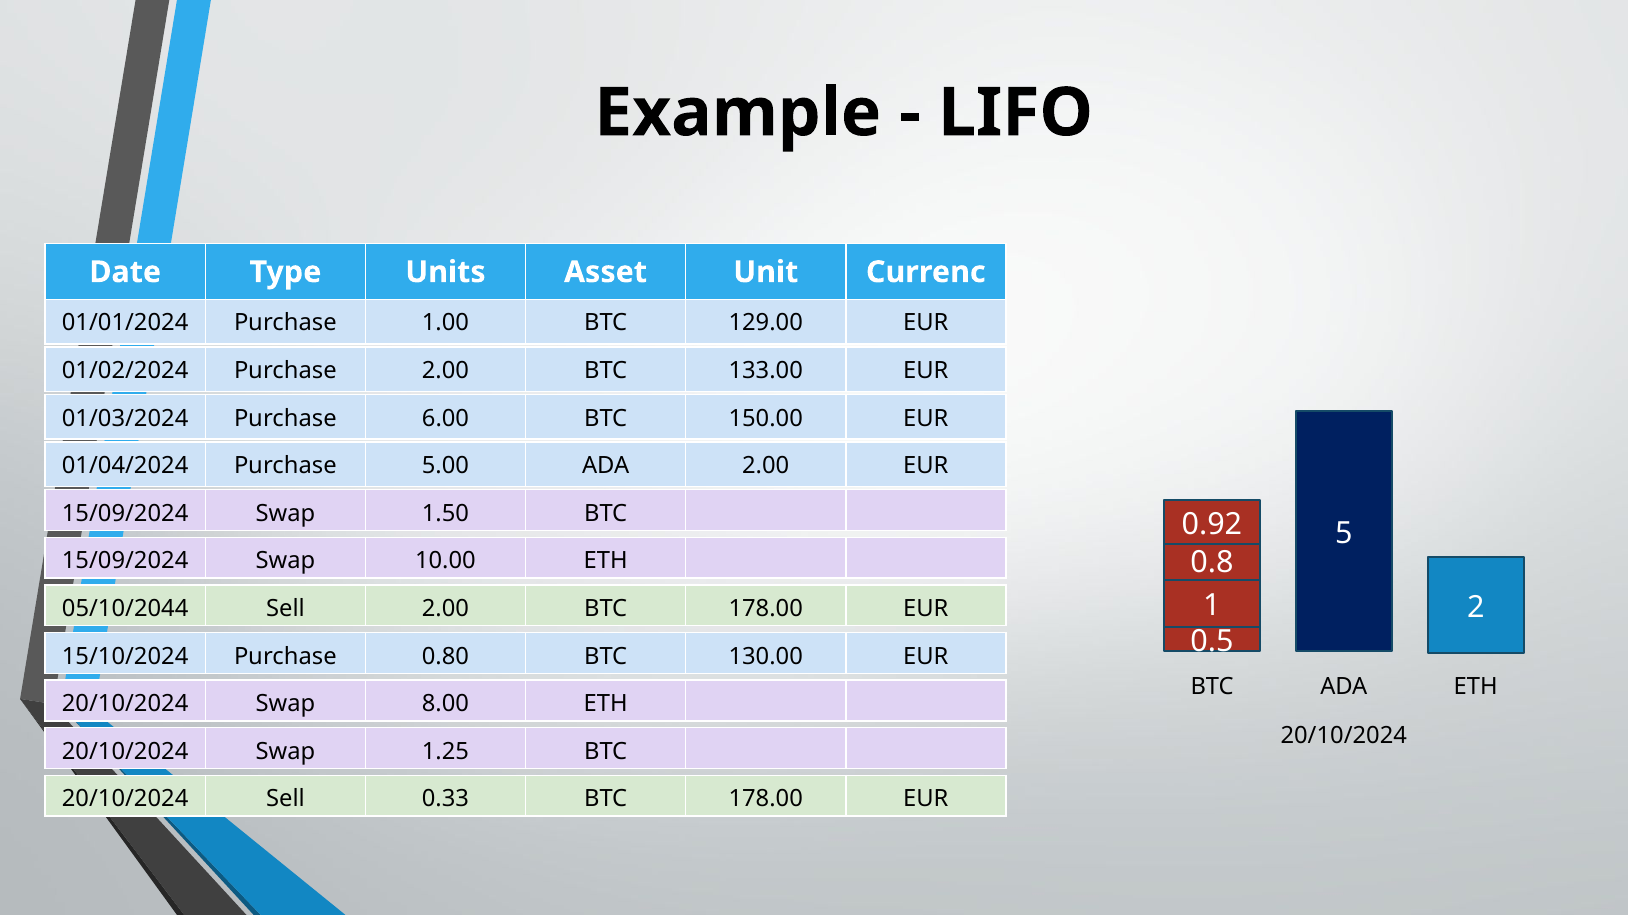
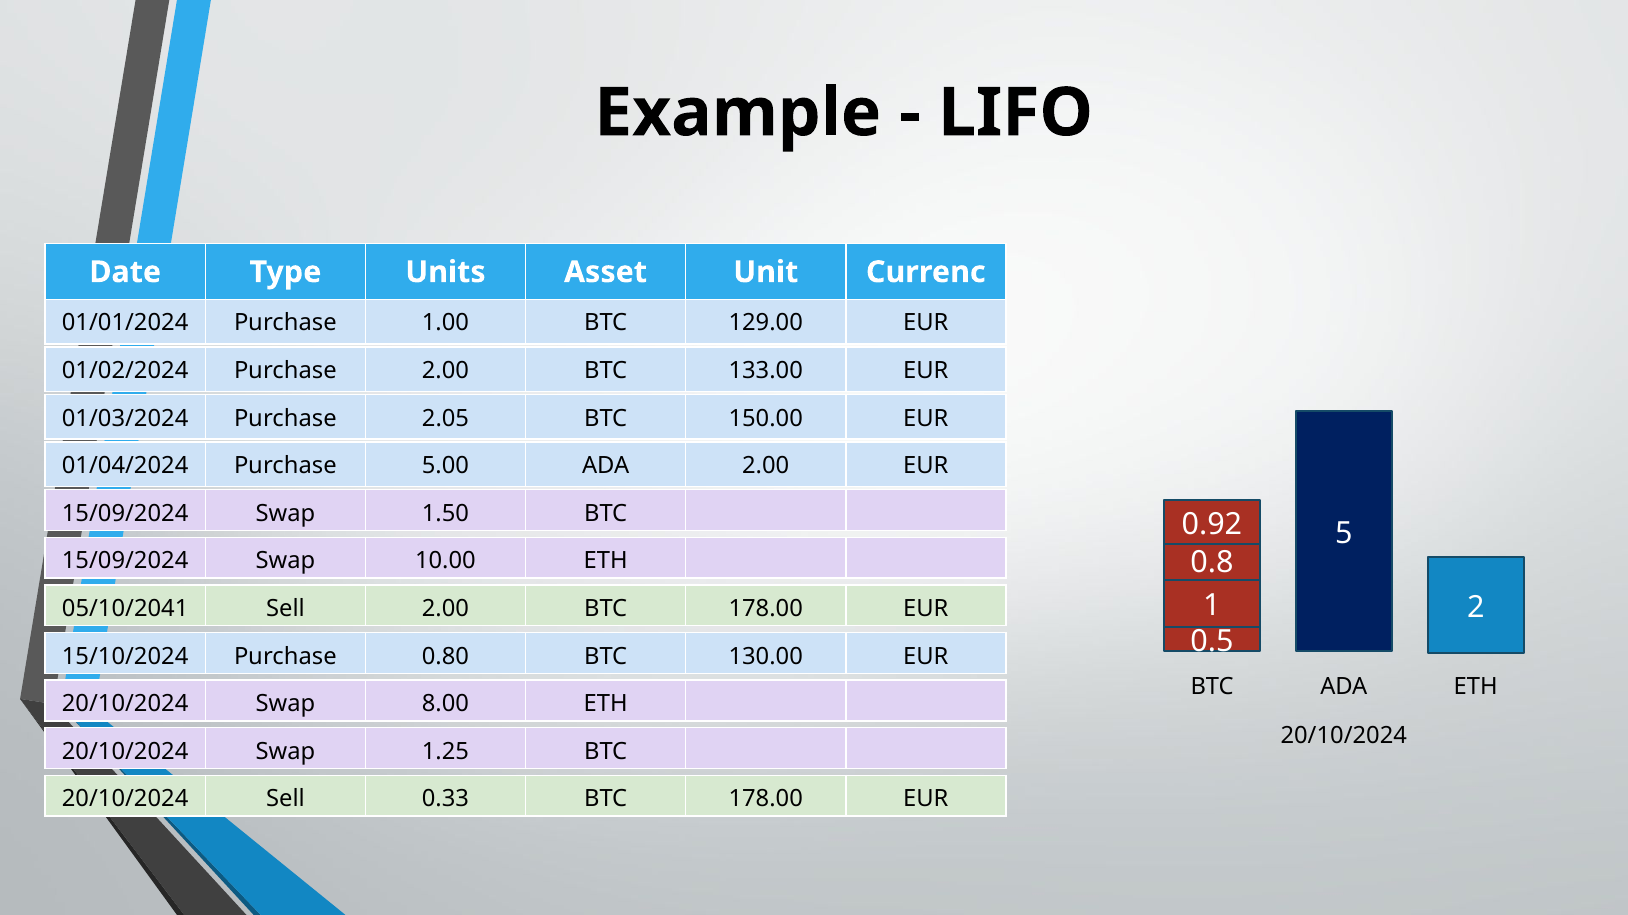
6.00: 6.00 -> 2.05
05/10/2044: 05/10/2044 -> 05/10/2041
